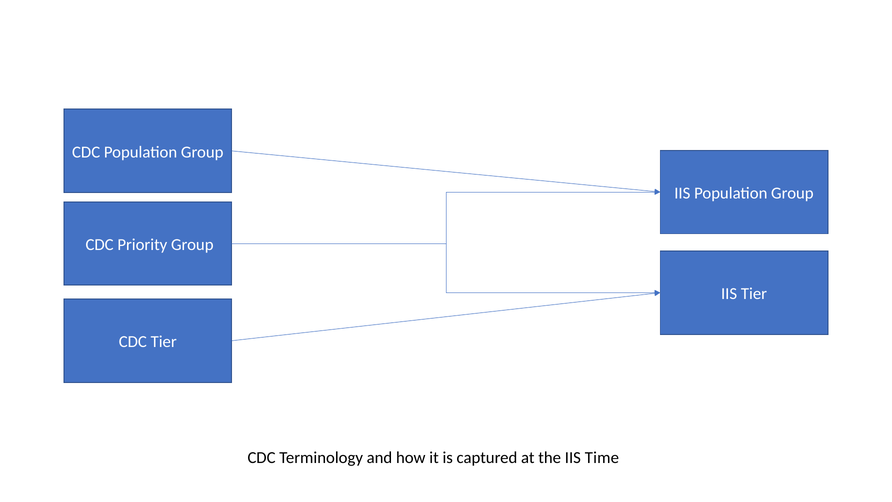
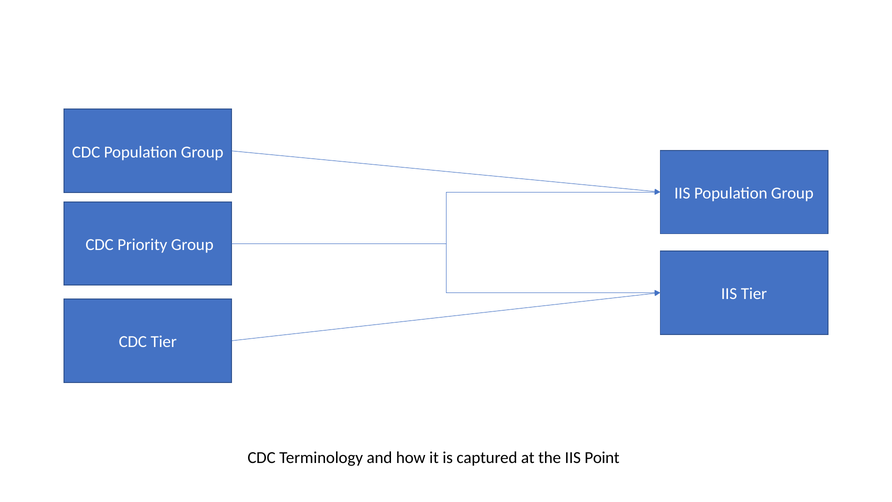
Time: Time -> Point
